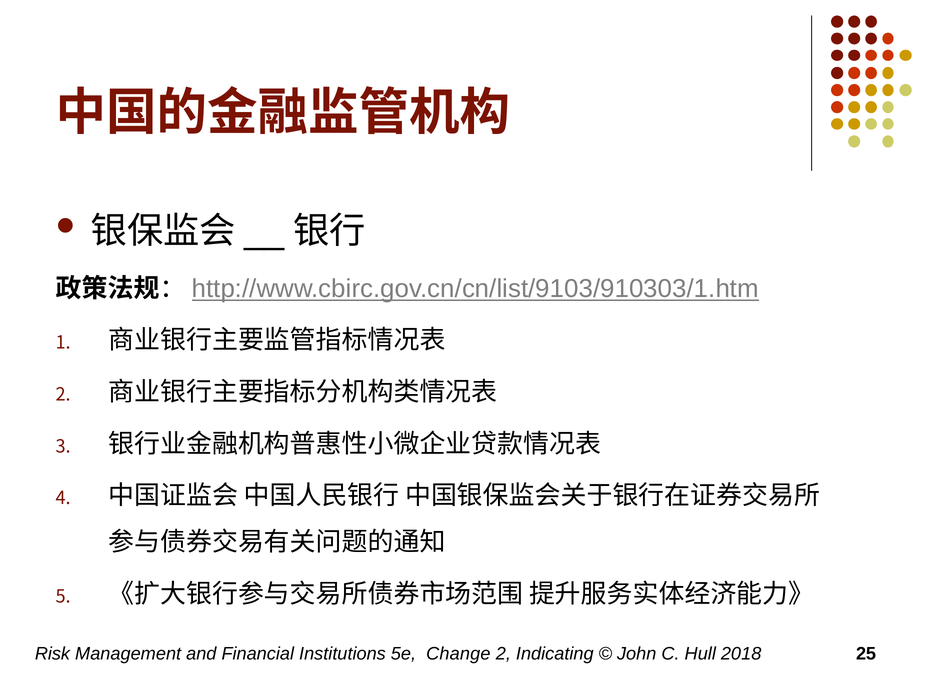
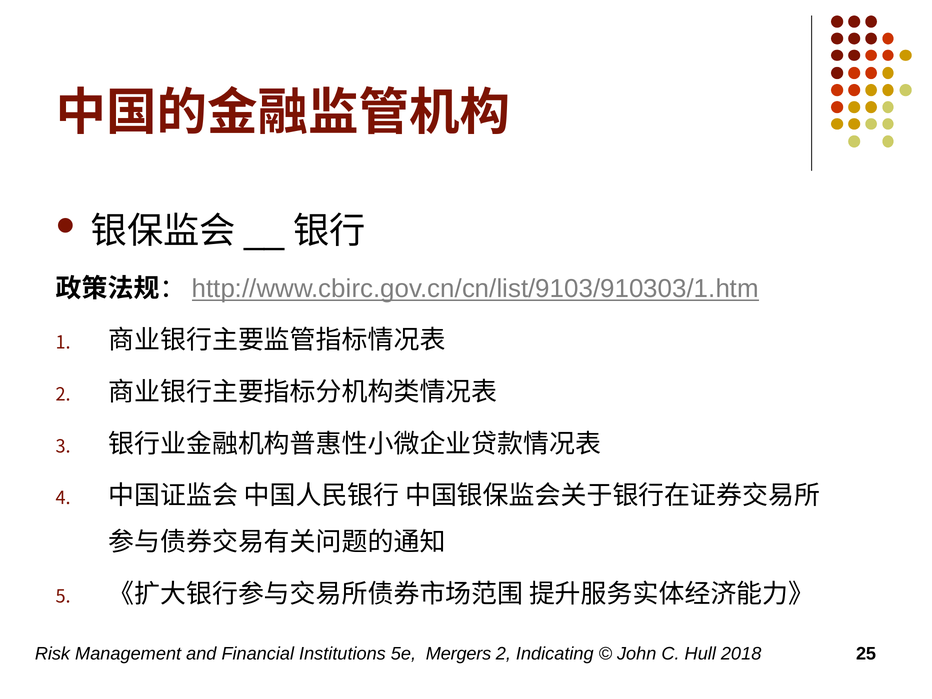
Change: Change -> Mergers
